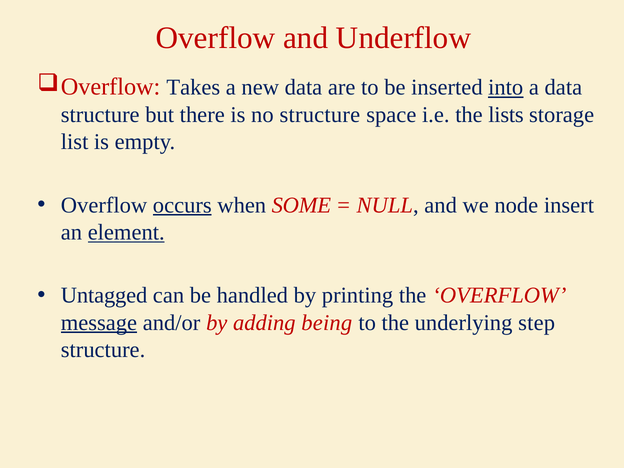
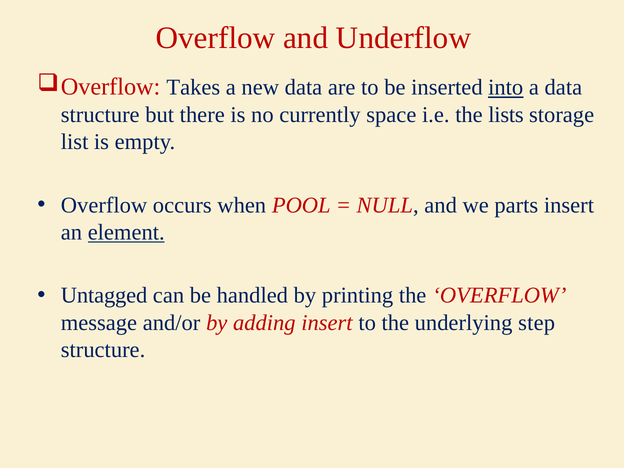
no structure: structure -> currently
occurs underline: present -> none
SOME: SOME -> POOL
node: node -> parts
message underline: present -> none
adding being: being -> insert
